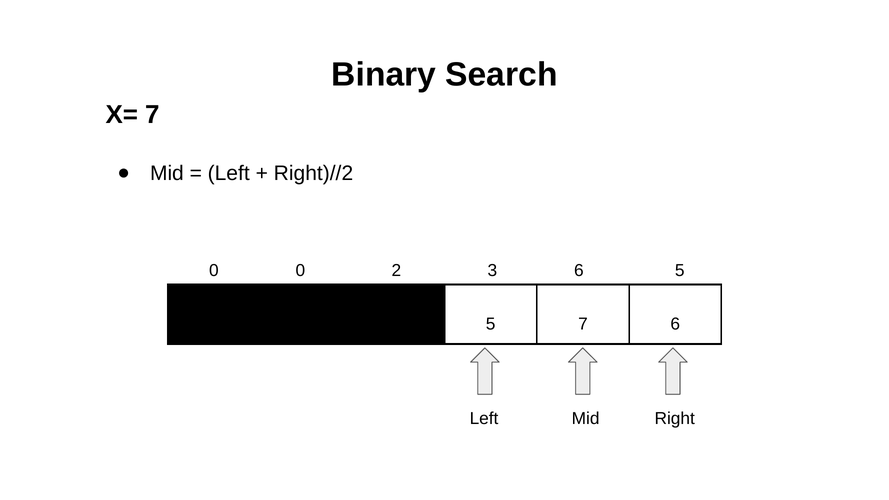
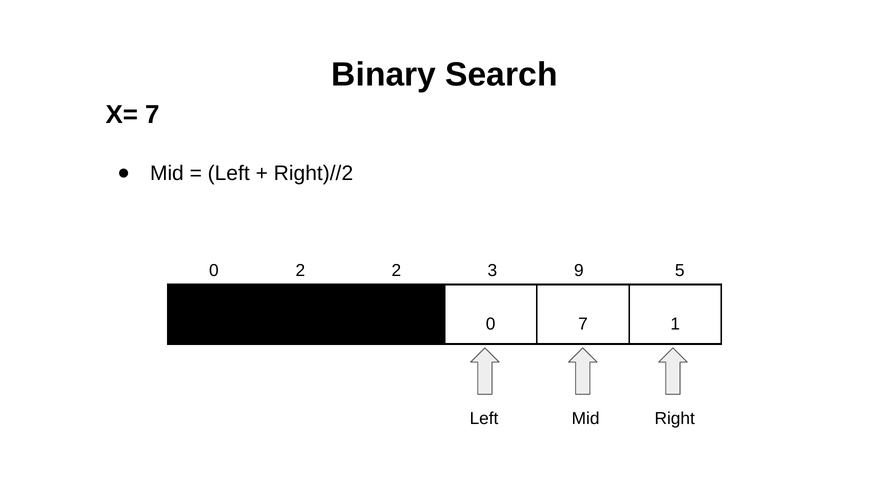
0 0: 0 -> 2
3 6: 6 -> 9
5 5: 5 -> 0
7 6: 6 -> 1
